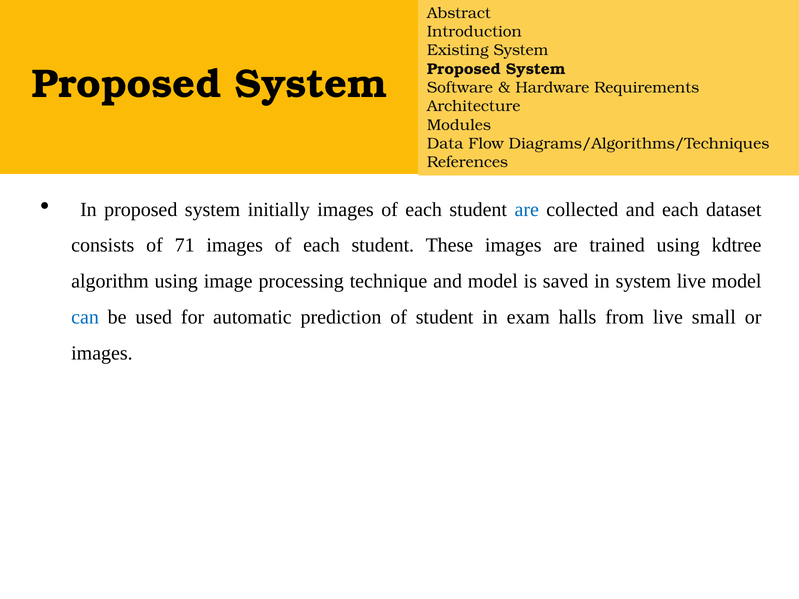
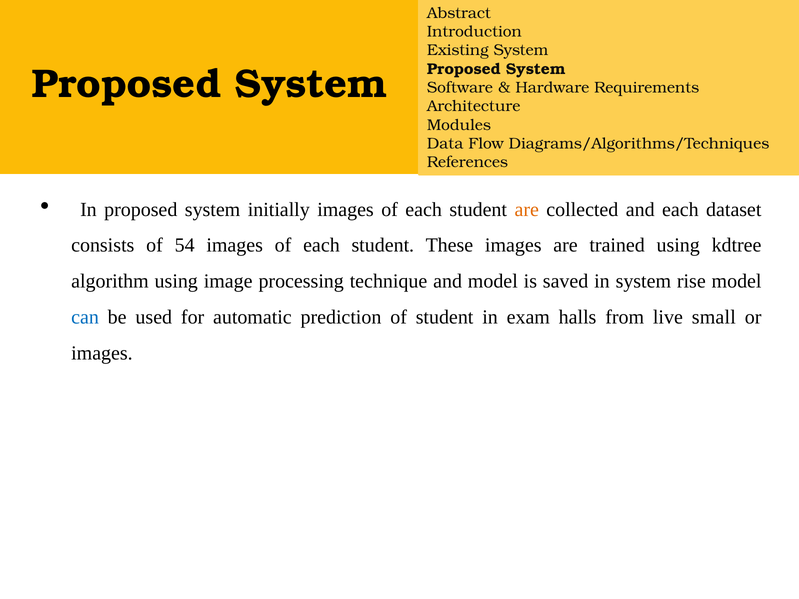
are at (527, 210) colour: blue -> orange
71: 71 -> 54
system live: live -> rise
